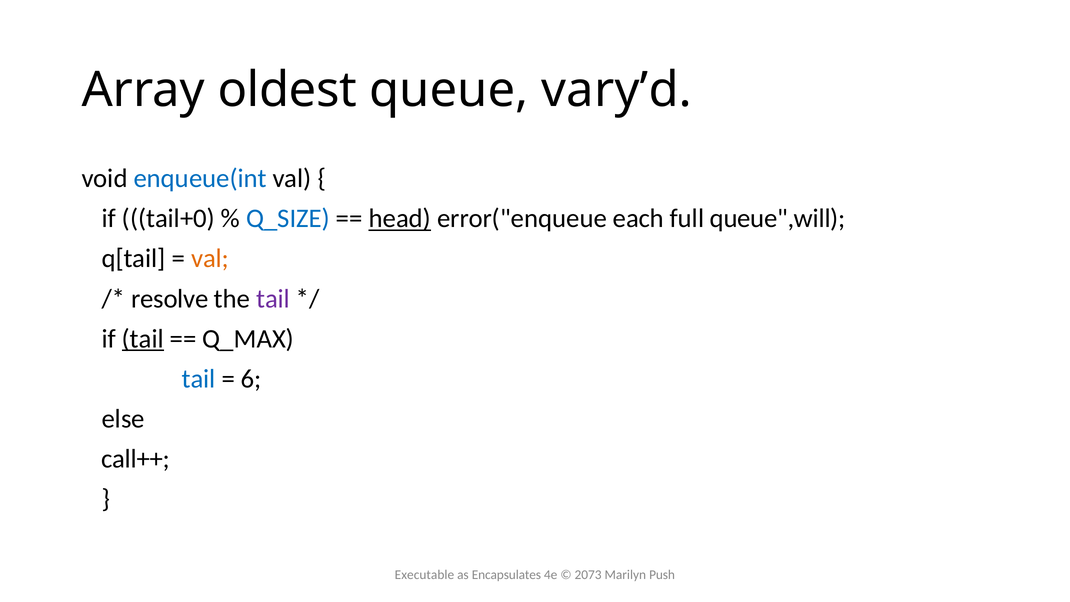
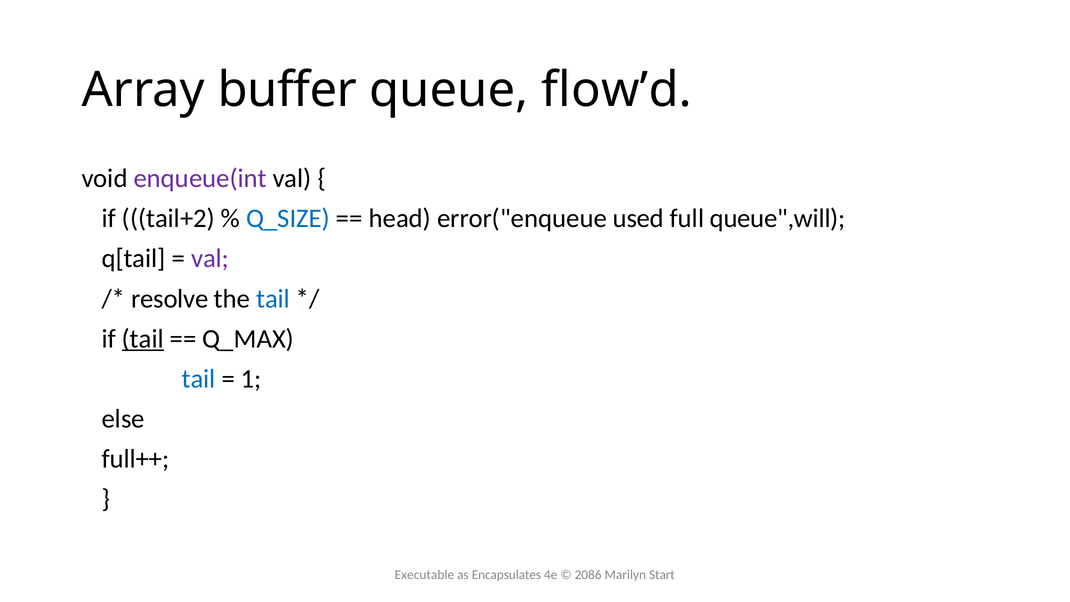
oldest: oldest -> buffer
vary’d: vary’d -> flow’d
enqueue(int colour: blue -> purple
tail+0: tail+0 -> tail+2
head underline: present -> none
each: each -> used
val at (210, 259) colour: orange -> purple
tail at (273, 299) colour: purple -> blue
6: 6 -> 1
call++: call++ -> full++
2073: 2073 -> 2086
Push: Push -> Start
